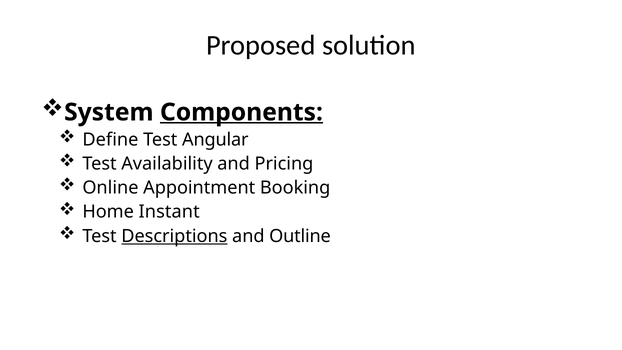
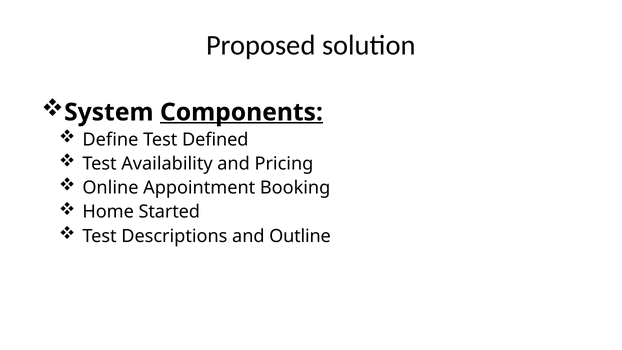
Angular: Angular -> Defined
Instant: Instant -> Started
Descriptions underline: present -> none
